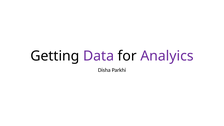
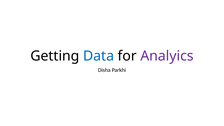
Data colour: purple -> blue
